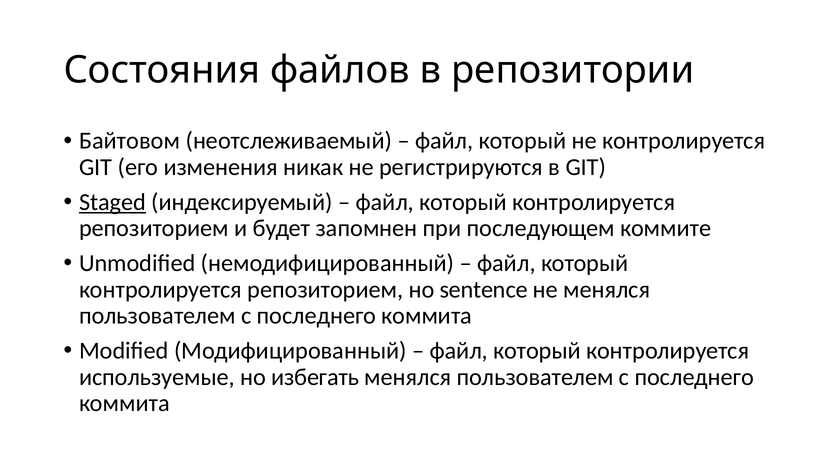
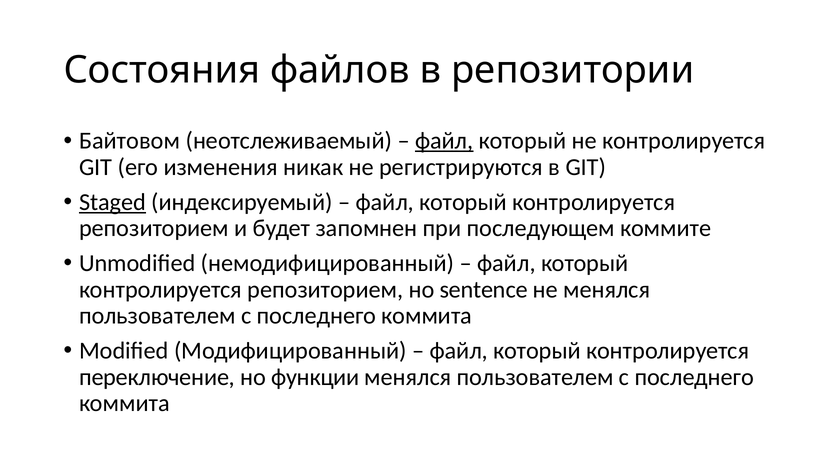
файл at (444, 141) underline: none -> present
используемые: используемые -> переключение
избегать: избегать -> функции
